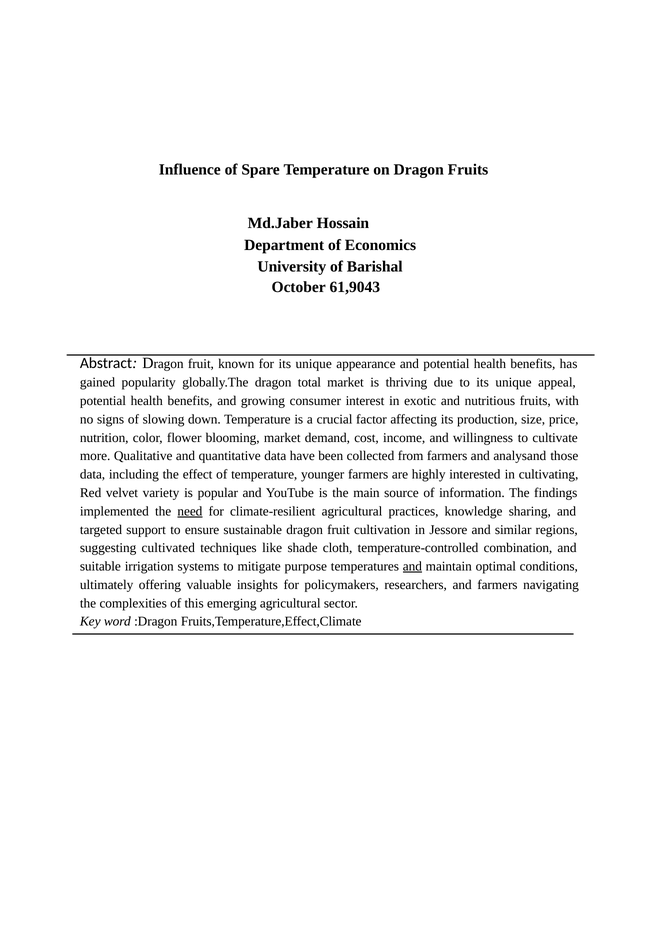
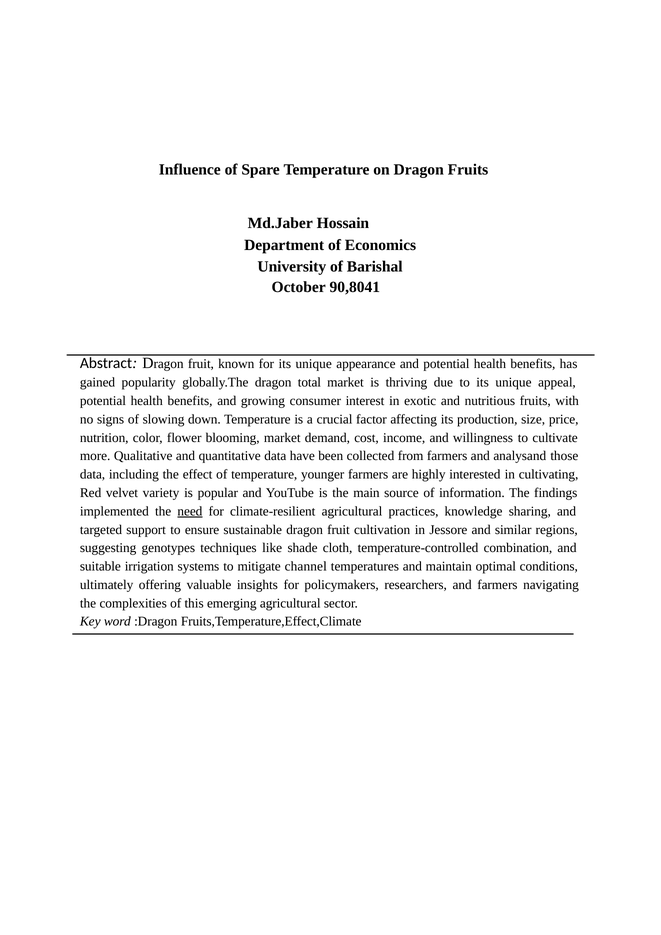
61,9043: 61,9043 -> 90,8041
cultivated: cultivated -> genotypes
purpose: purpose -> channel
and at (412, 567) underline: present -> none
